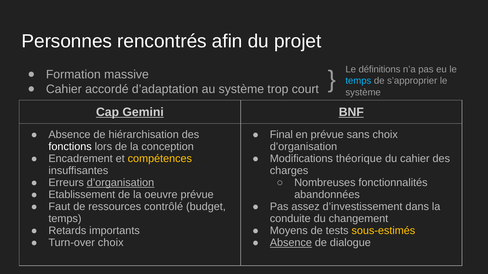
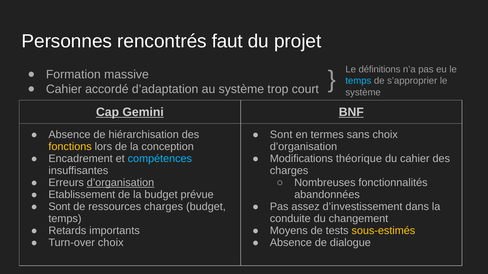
afin: afin -> faut
Final at (281, 135): Final -> Sont
en prévue: prévue -> termes
fonctions colour: white -> yellow
compétences colour: yellow -> light blue
la oeuvre: oeuvre -> budget
Faut at (59, 207): Faut -> Sont
ressources contrôlé: contrôlé -> charges
Absence at (291, 243) underline: present -> none
